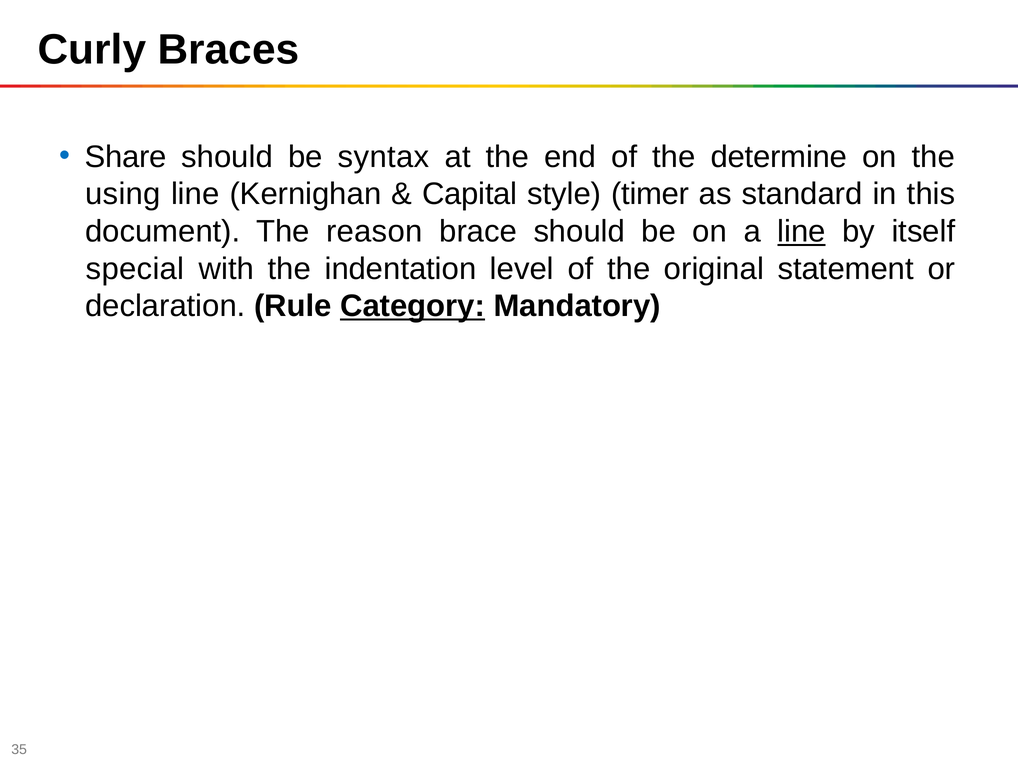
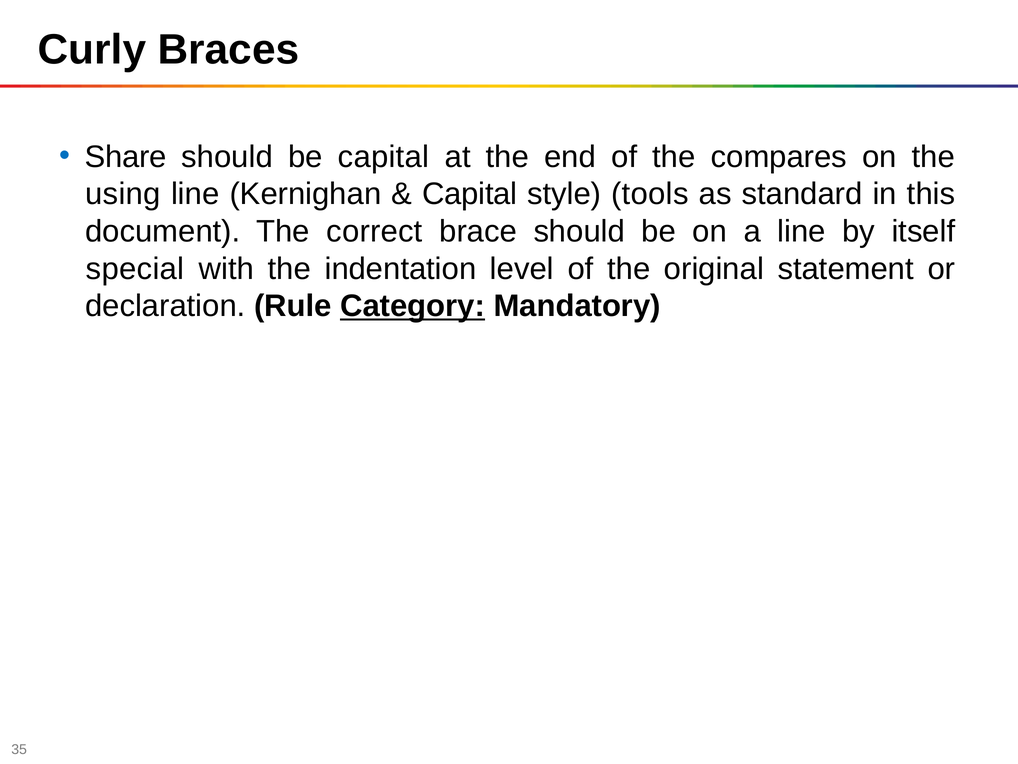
be syntax: syntax -> capital
determine: determine -> compares
timer: timer -> tools
reason: reason -> correct
line at (801, 231) underline: present -> none
